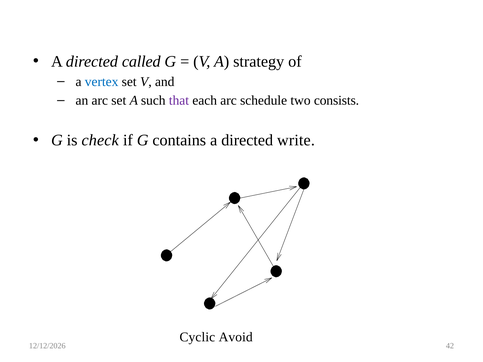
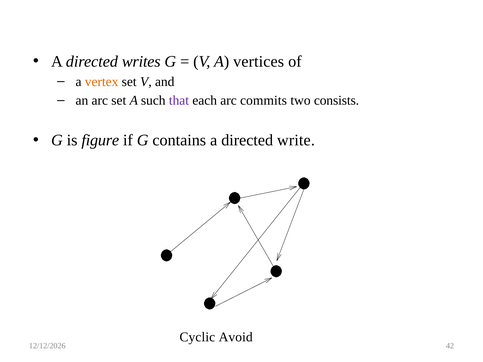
called: called -> writes
strategy: strategy -> vertices
vertex colour: blue -> orange
schedule: schedule -> commits
check: check -> figure
